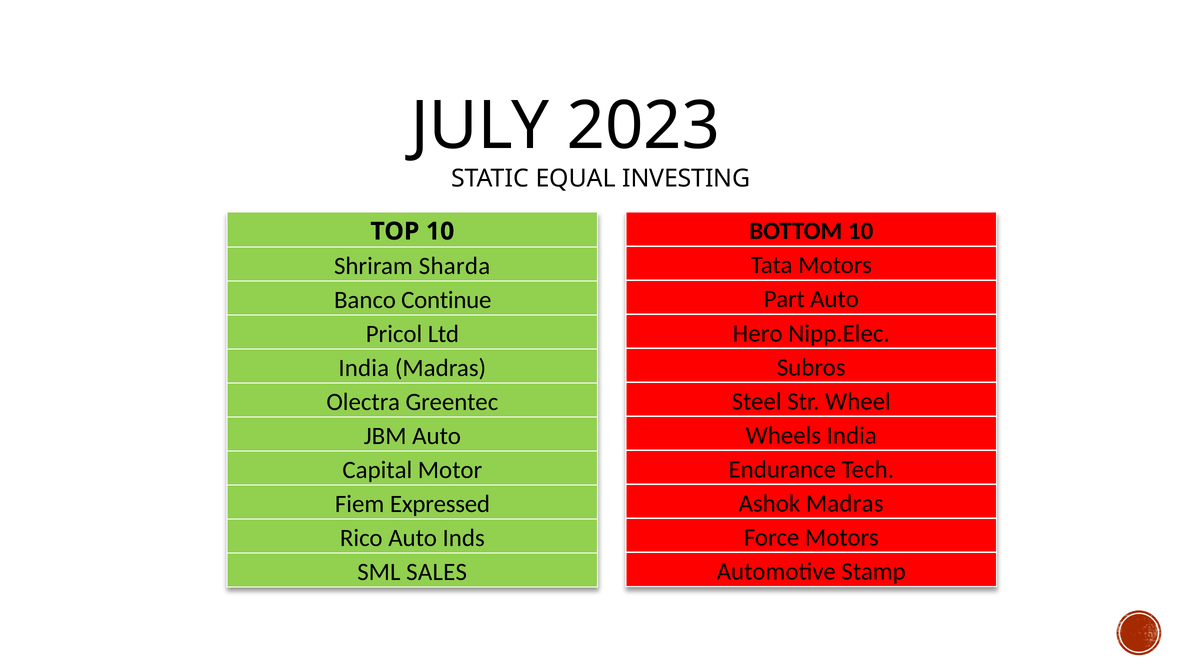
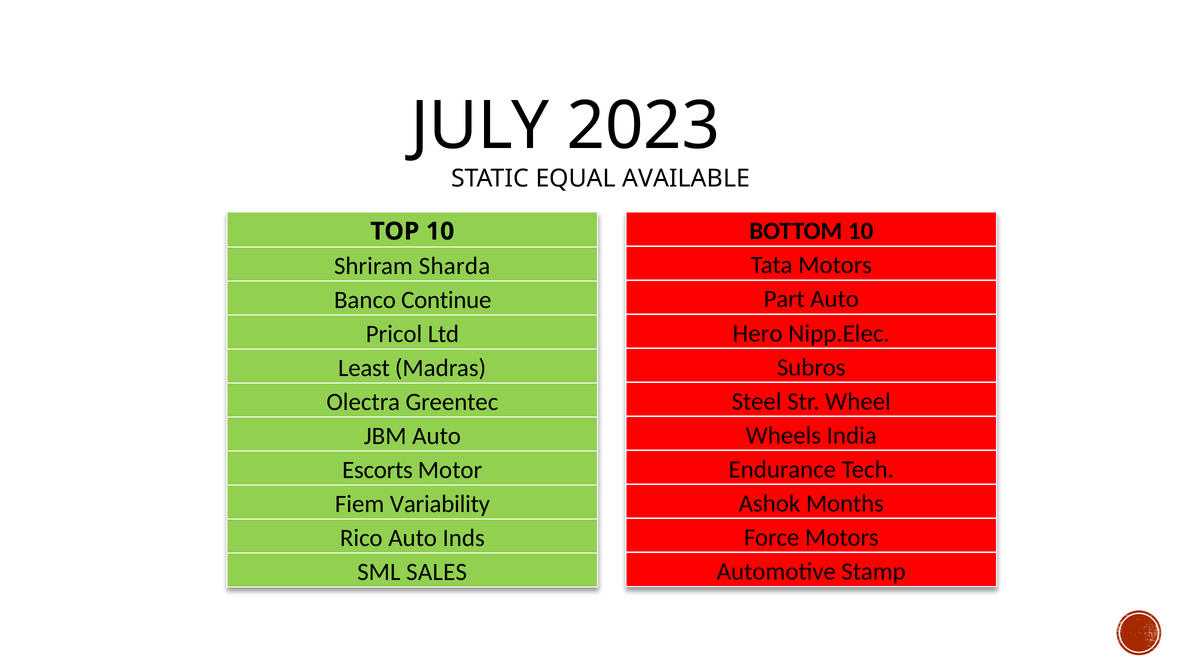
INVESTING: INVESTING -> AVAILABLE
India at (364, 368): India -> Least
Capital: Capital -> Escorts
Ashok Madras: Madras -> Months
Expressed: Expressed -> Variability
